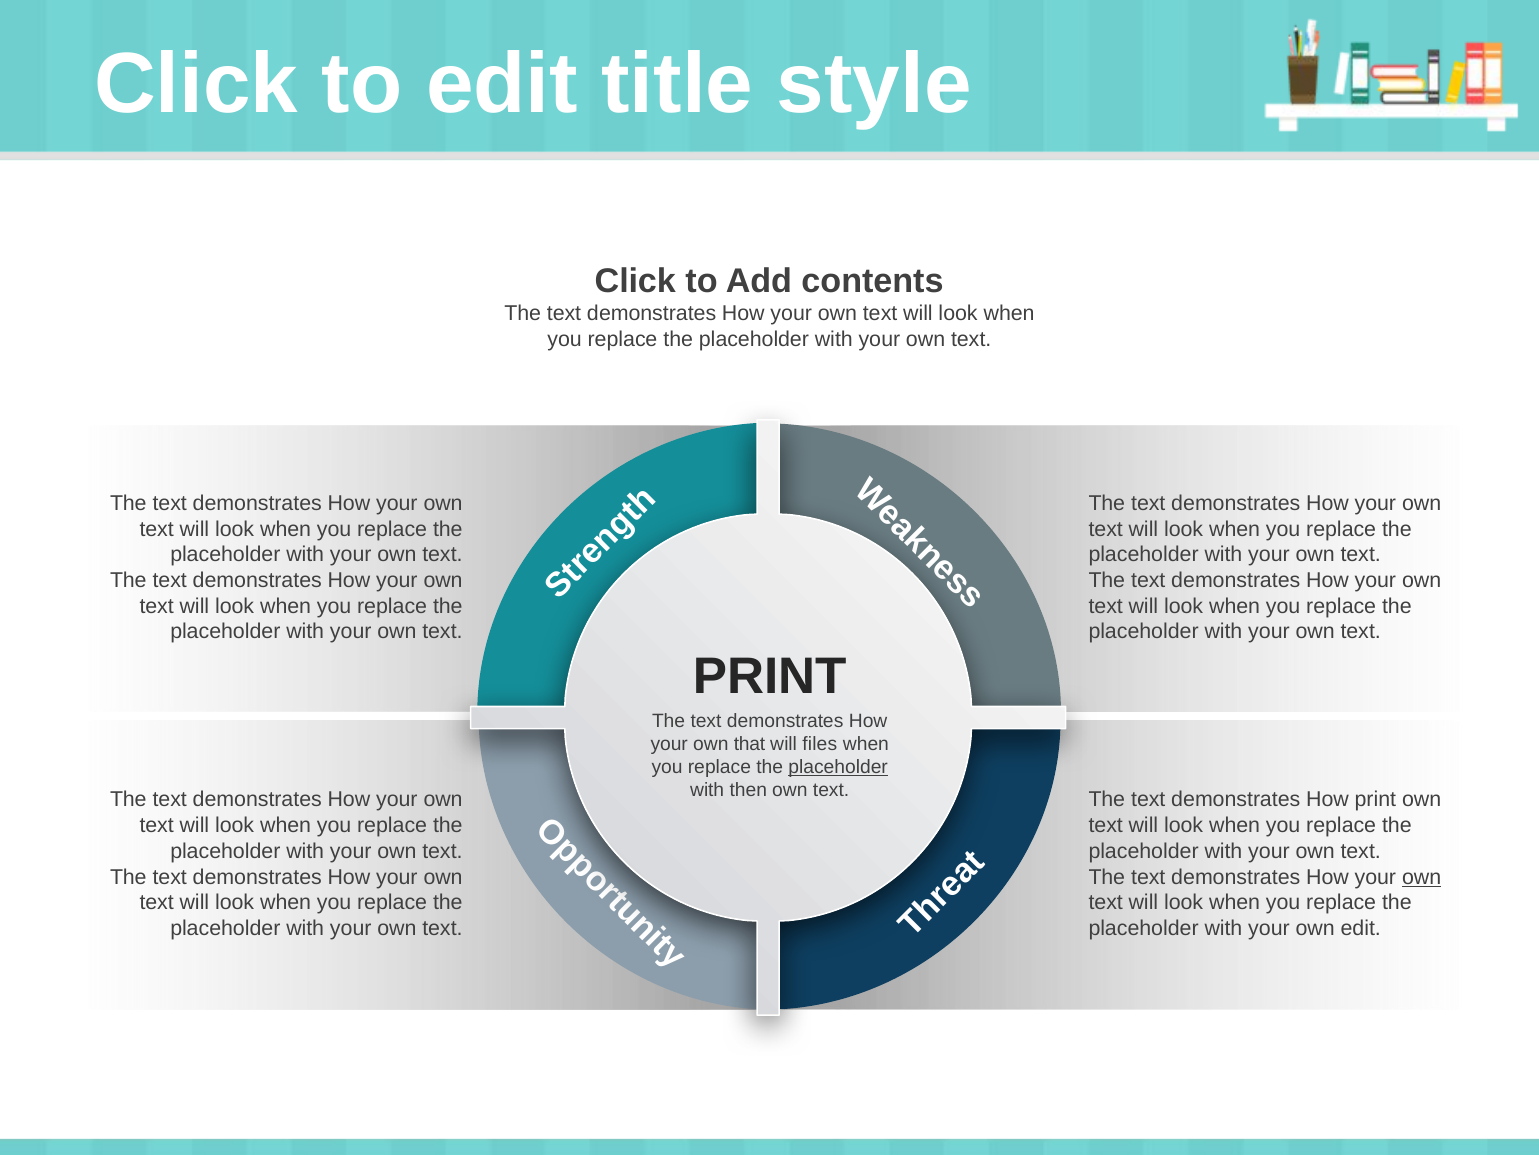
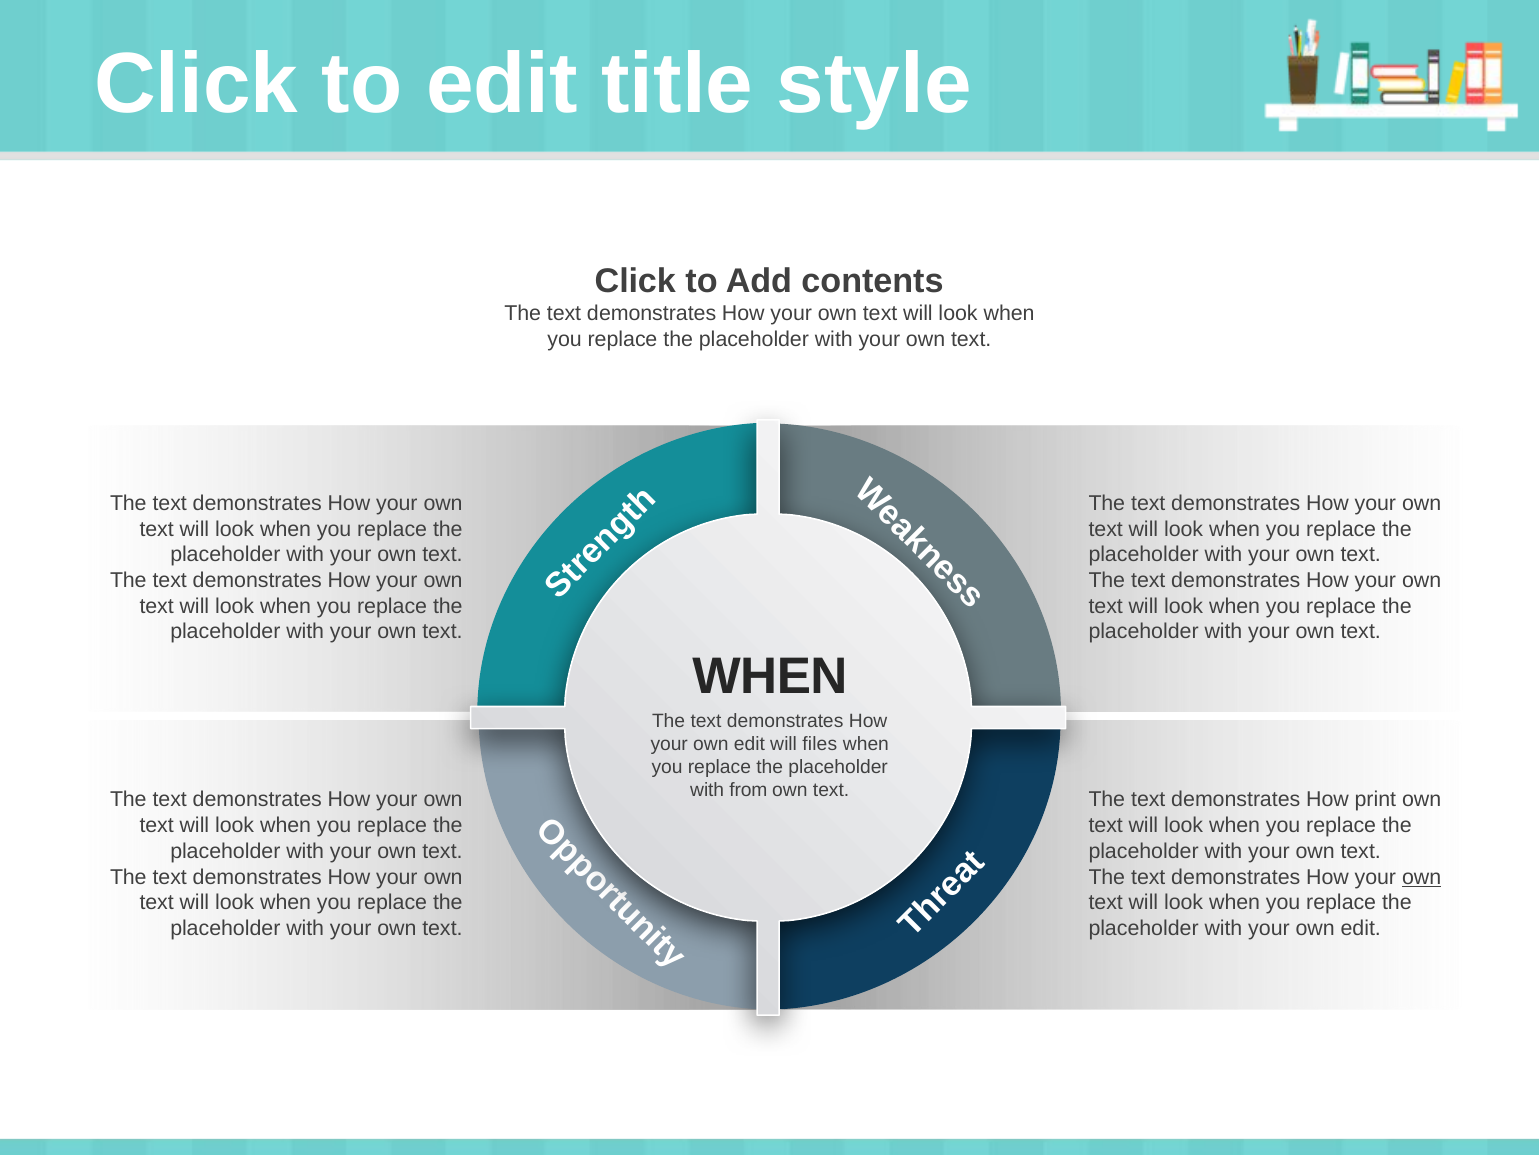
PRINT at (770, 676): PRINT -> WHEN
that at (750, 743): that -> edit
placeholder at (838, 767) underline: present -> none
then: then -> from
